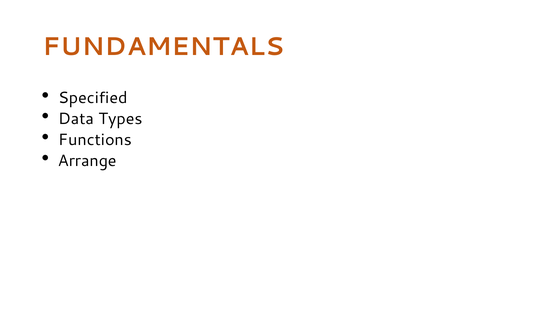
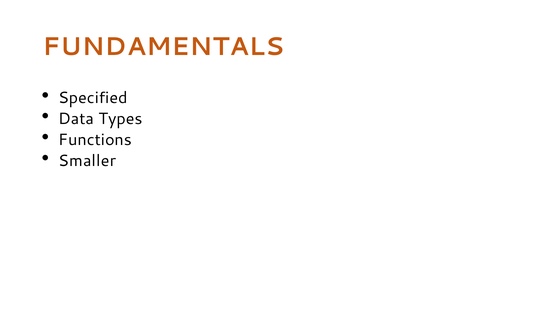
Arrange: Arrange -> Smaller
